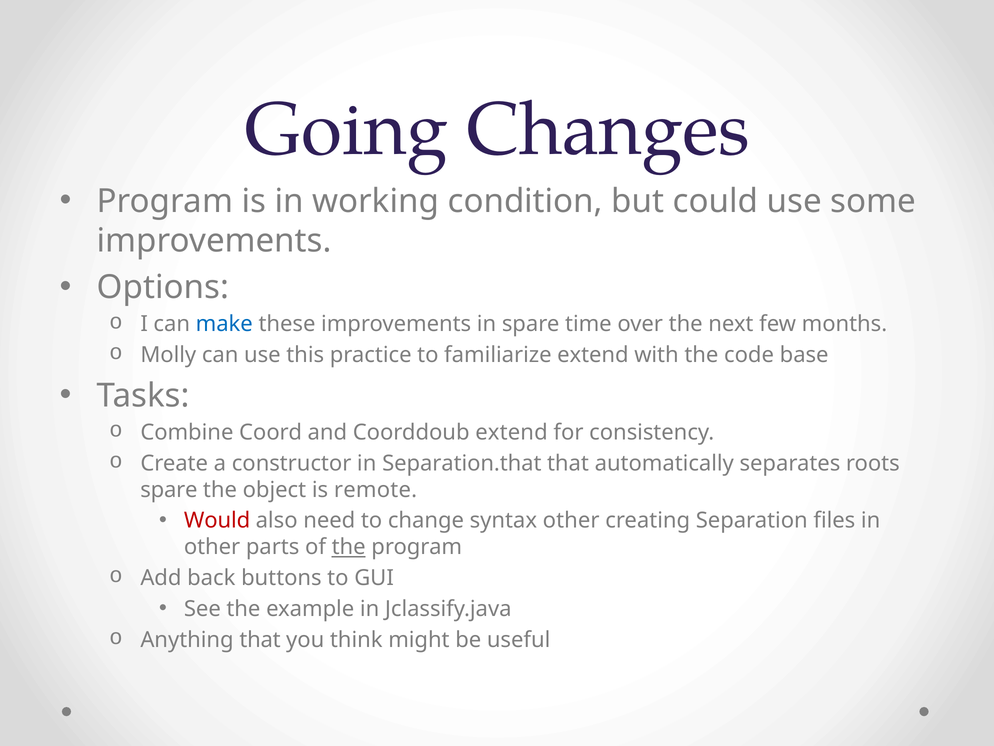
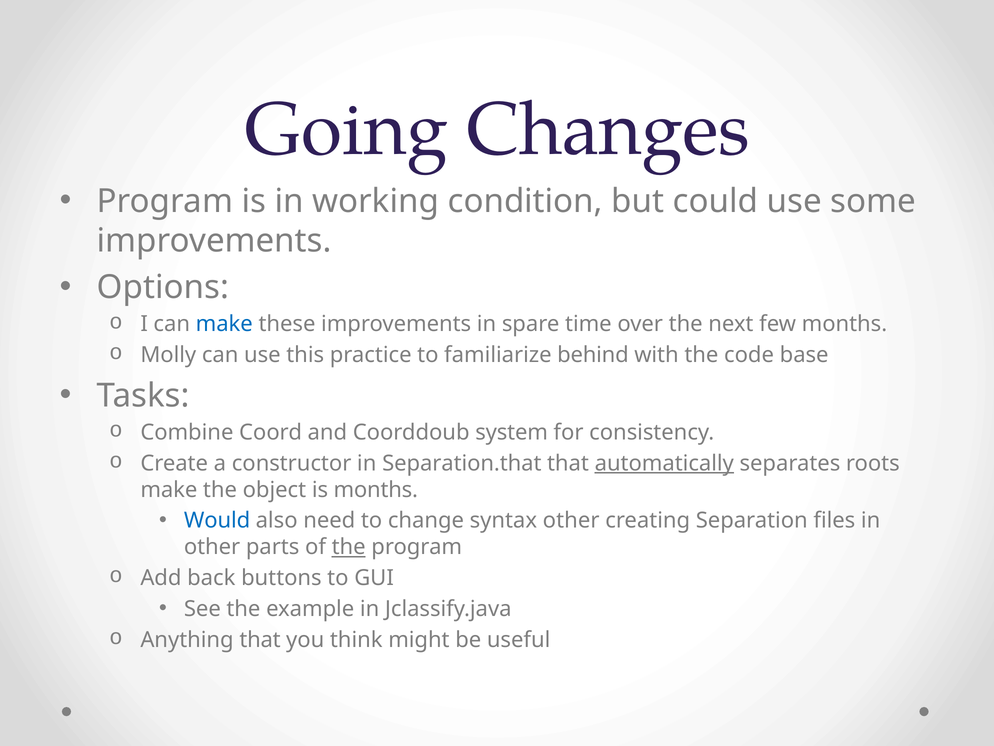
familiarize extend: extend -> behind
Coorddoub extend: extend -> system
automatically underline: none -> present
spare at (169, 489): spare -> make
is remote: remote -> months
Would colour: red -> blue
